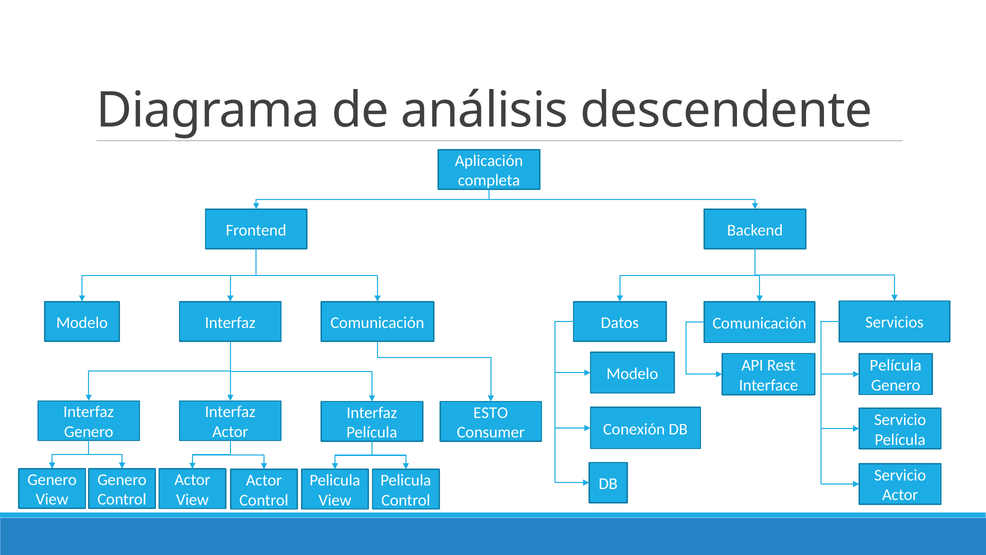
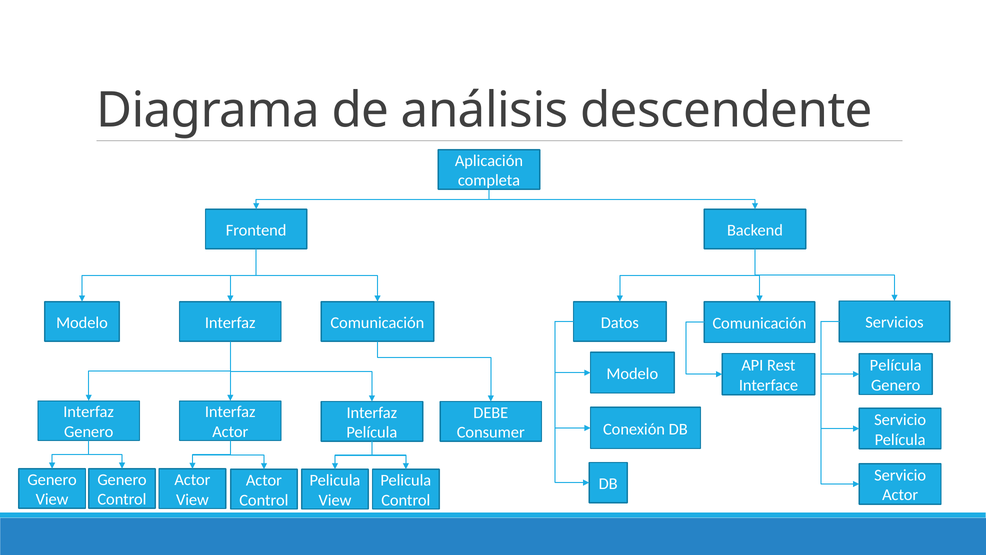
ESTO: ESTO -> DEBE
